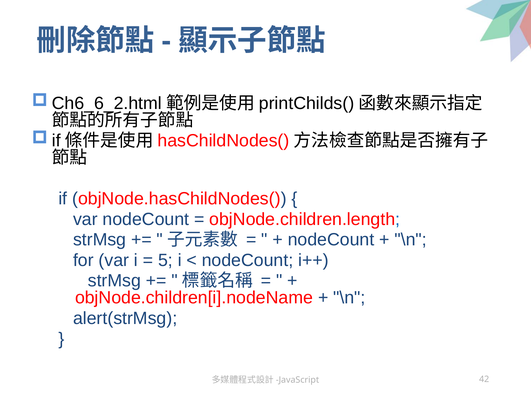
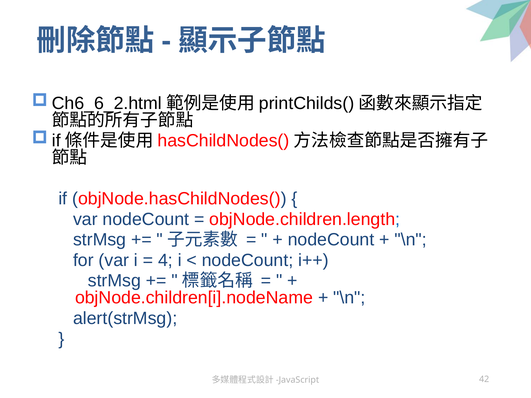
5: 5 -> 4
